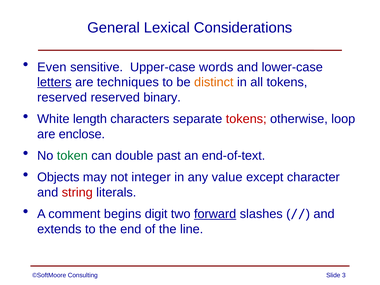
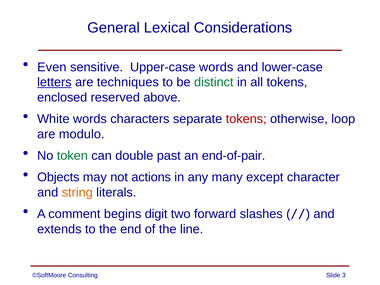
distinct colour: orange -> green
reserved at (62, 97): reserved -> enclosed
binary: binary -> above
White length: length -> words
enclose: enclose -> modulo
end‑of‑text: end‑of‑text -> end‑of‑pair
integer: integer -> actions
value: value -> many
string colour: red -> orange
forward underline: present -> none
